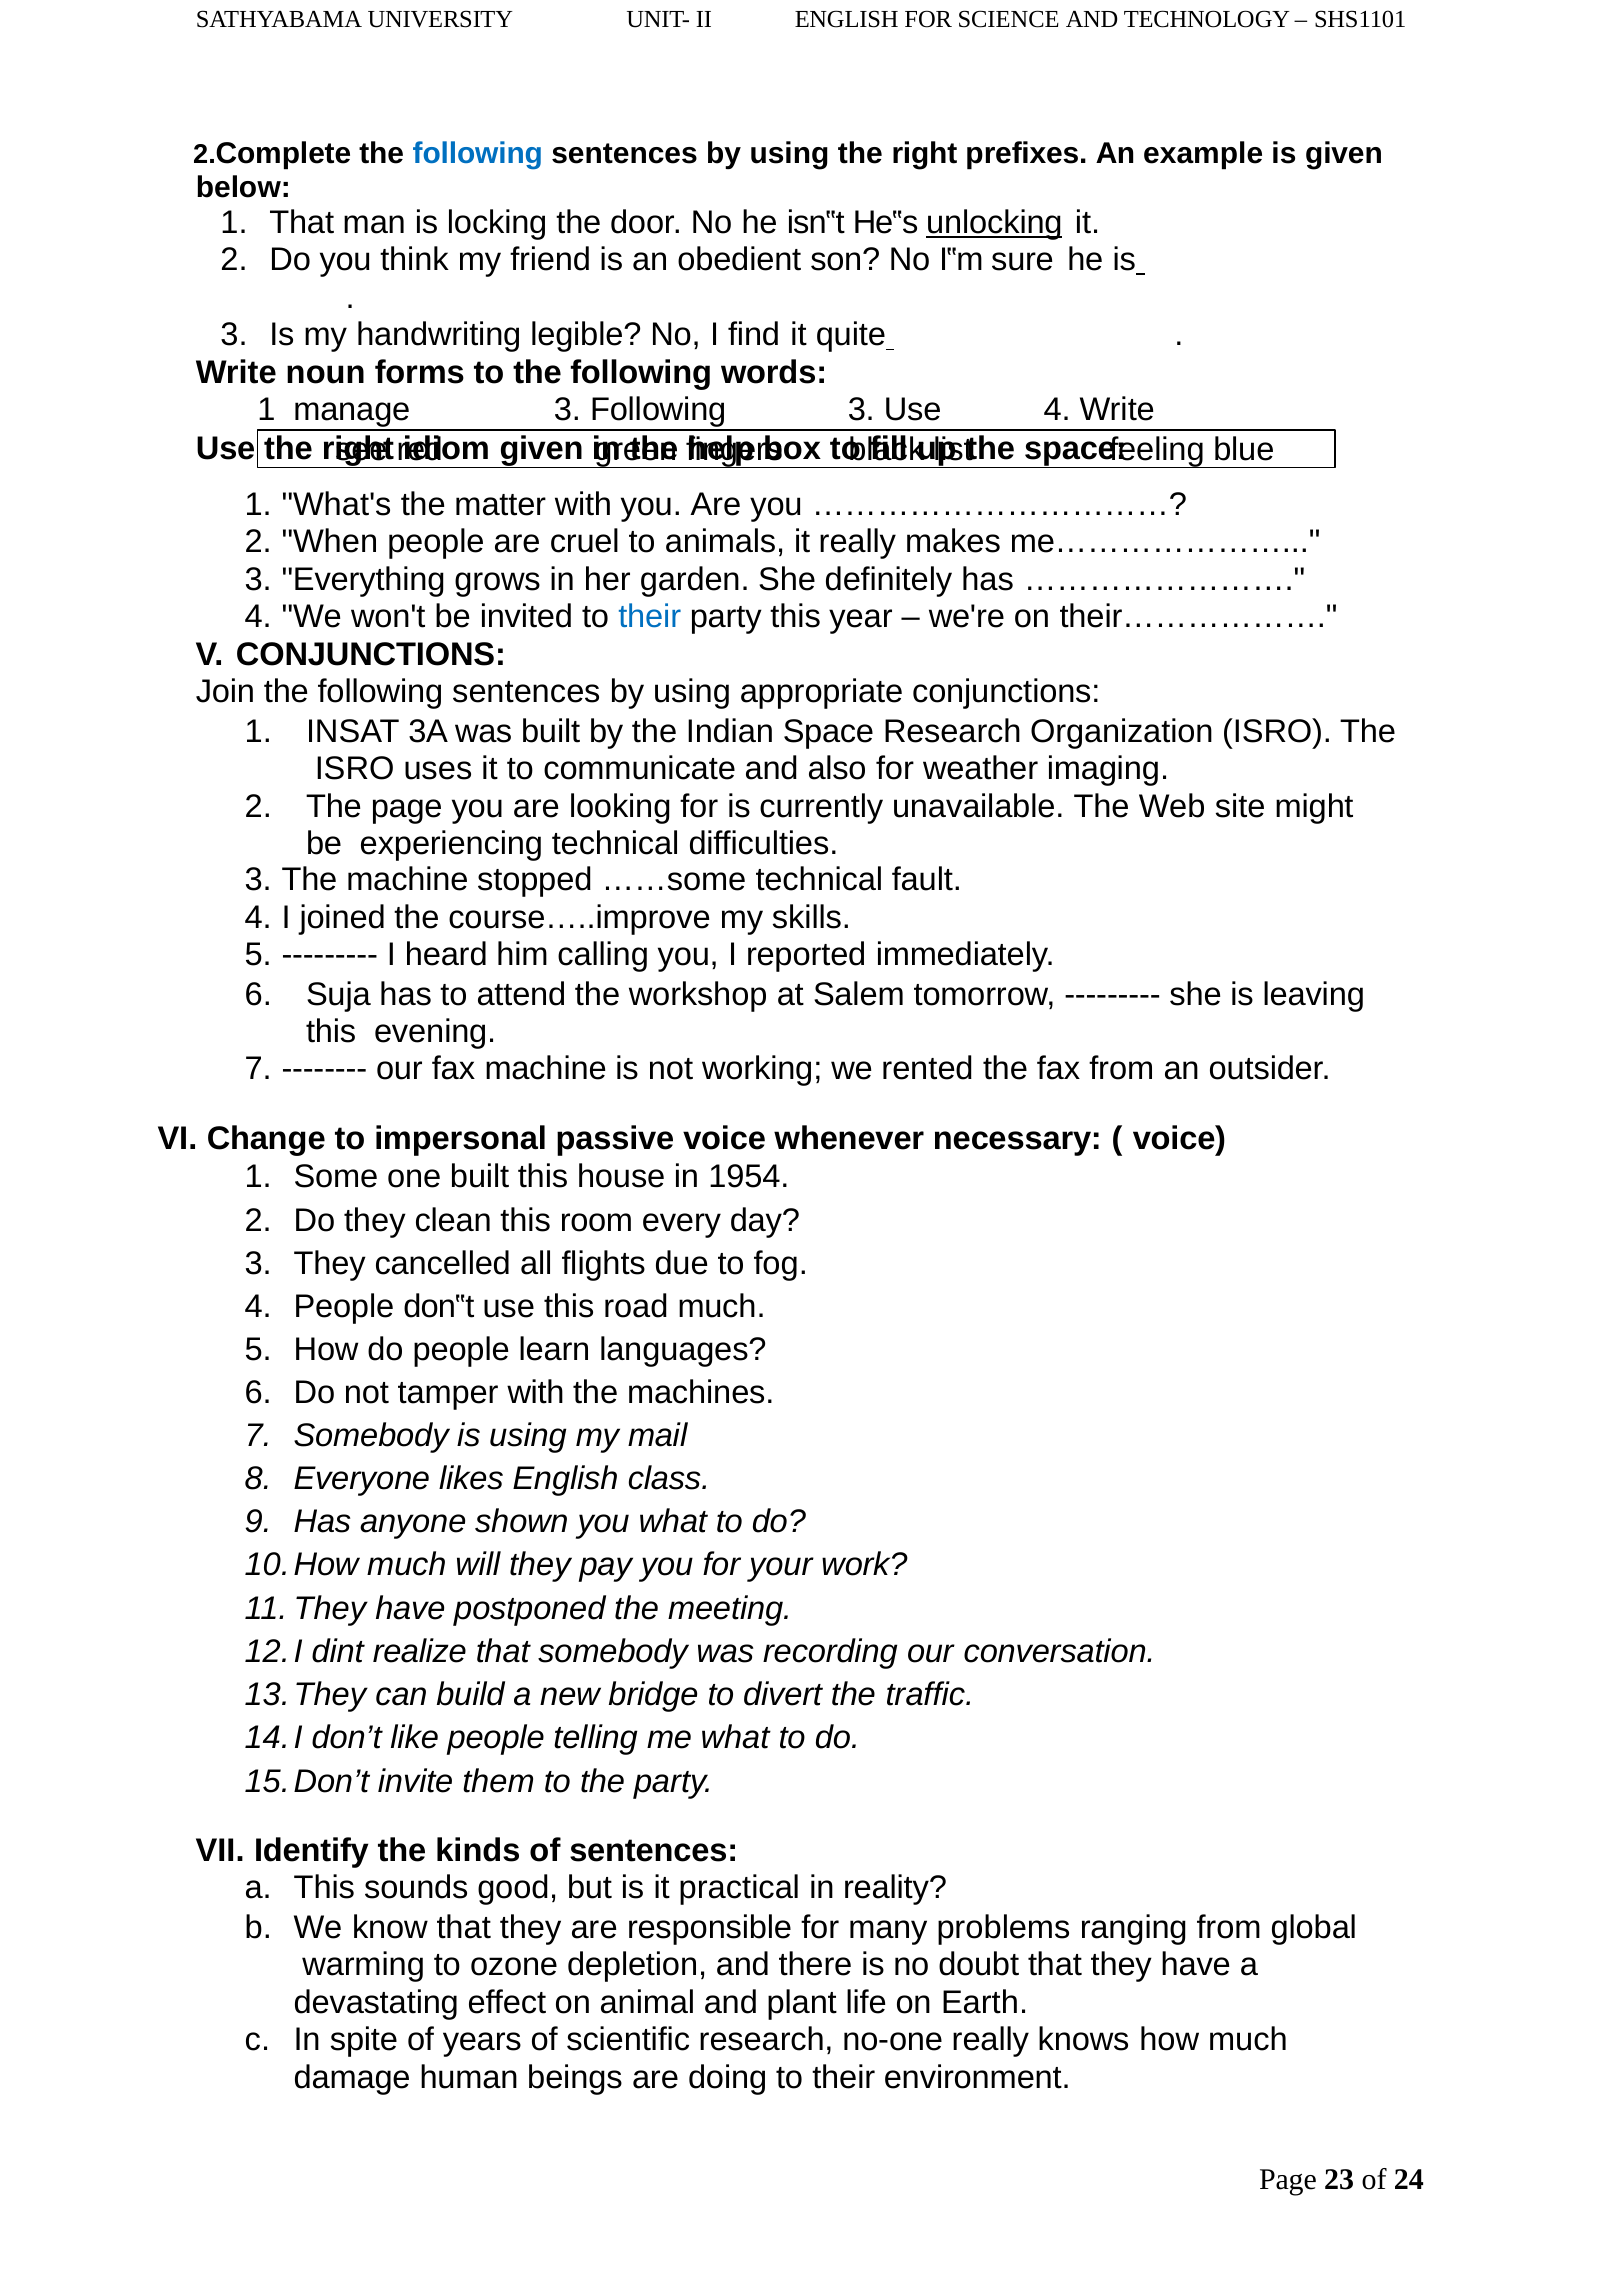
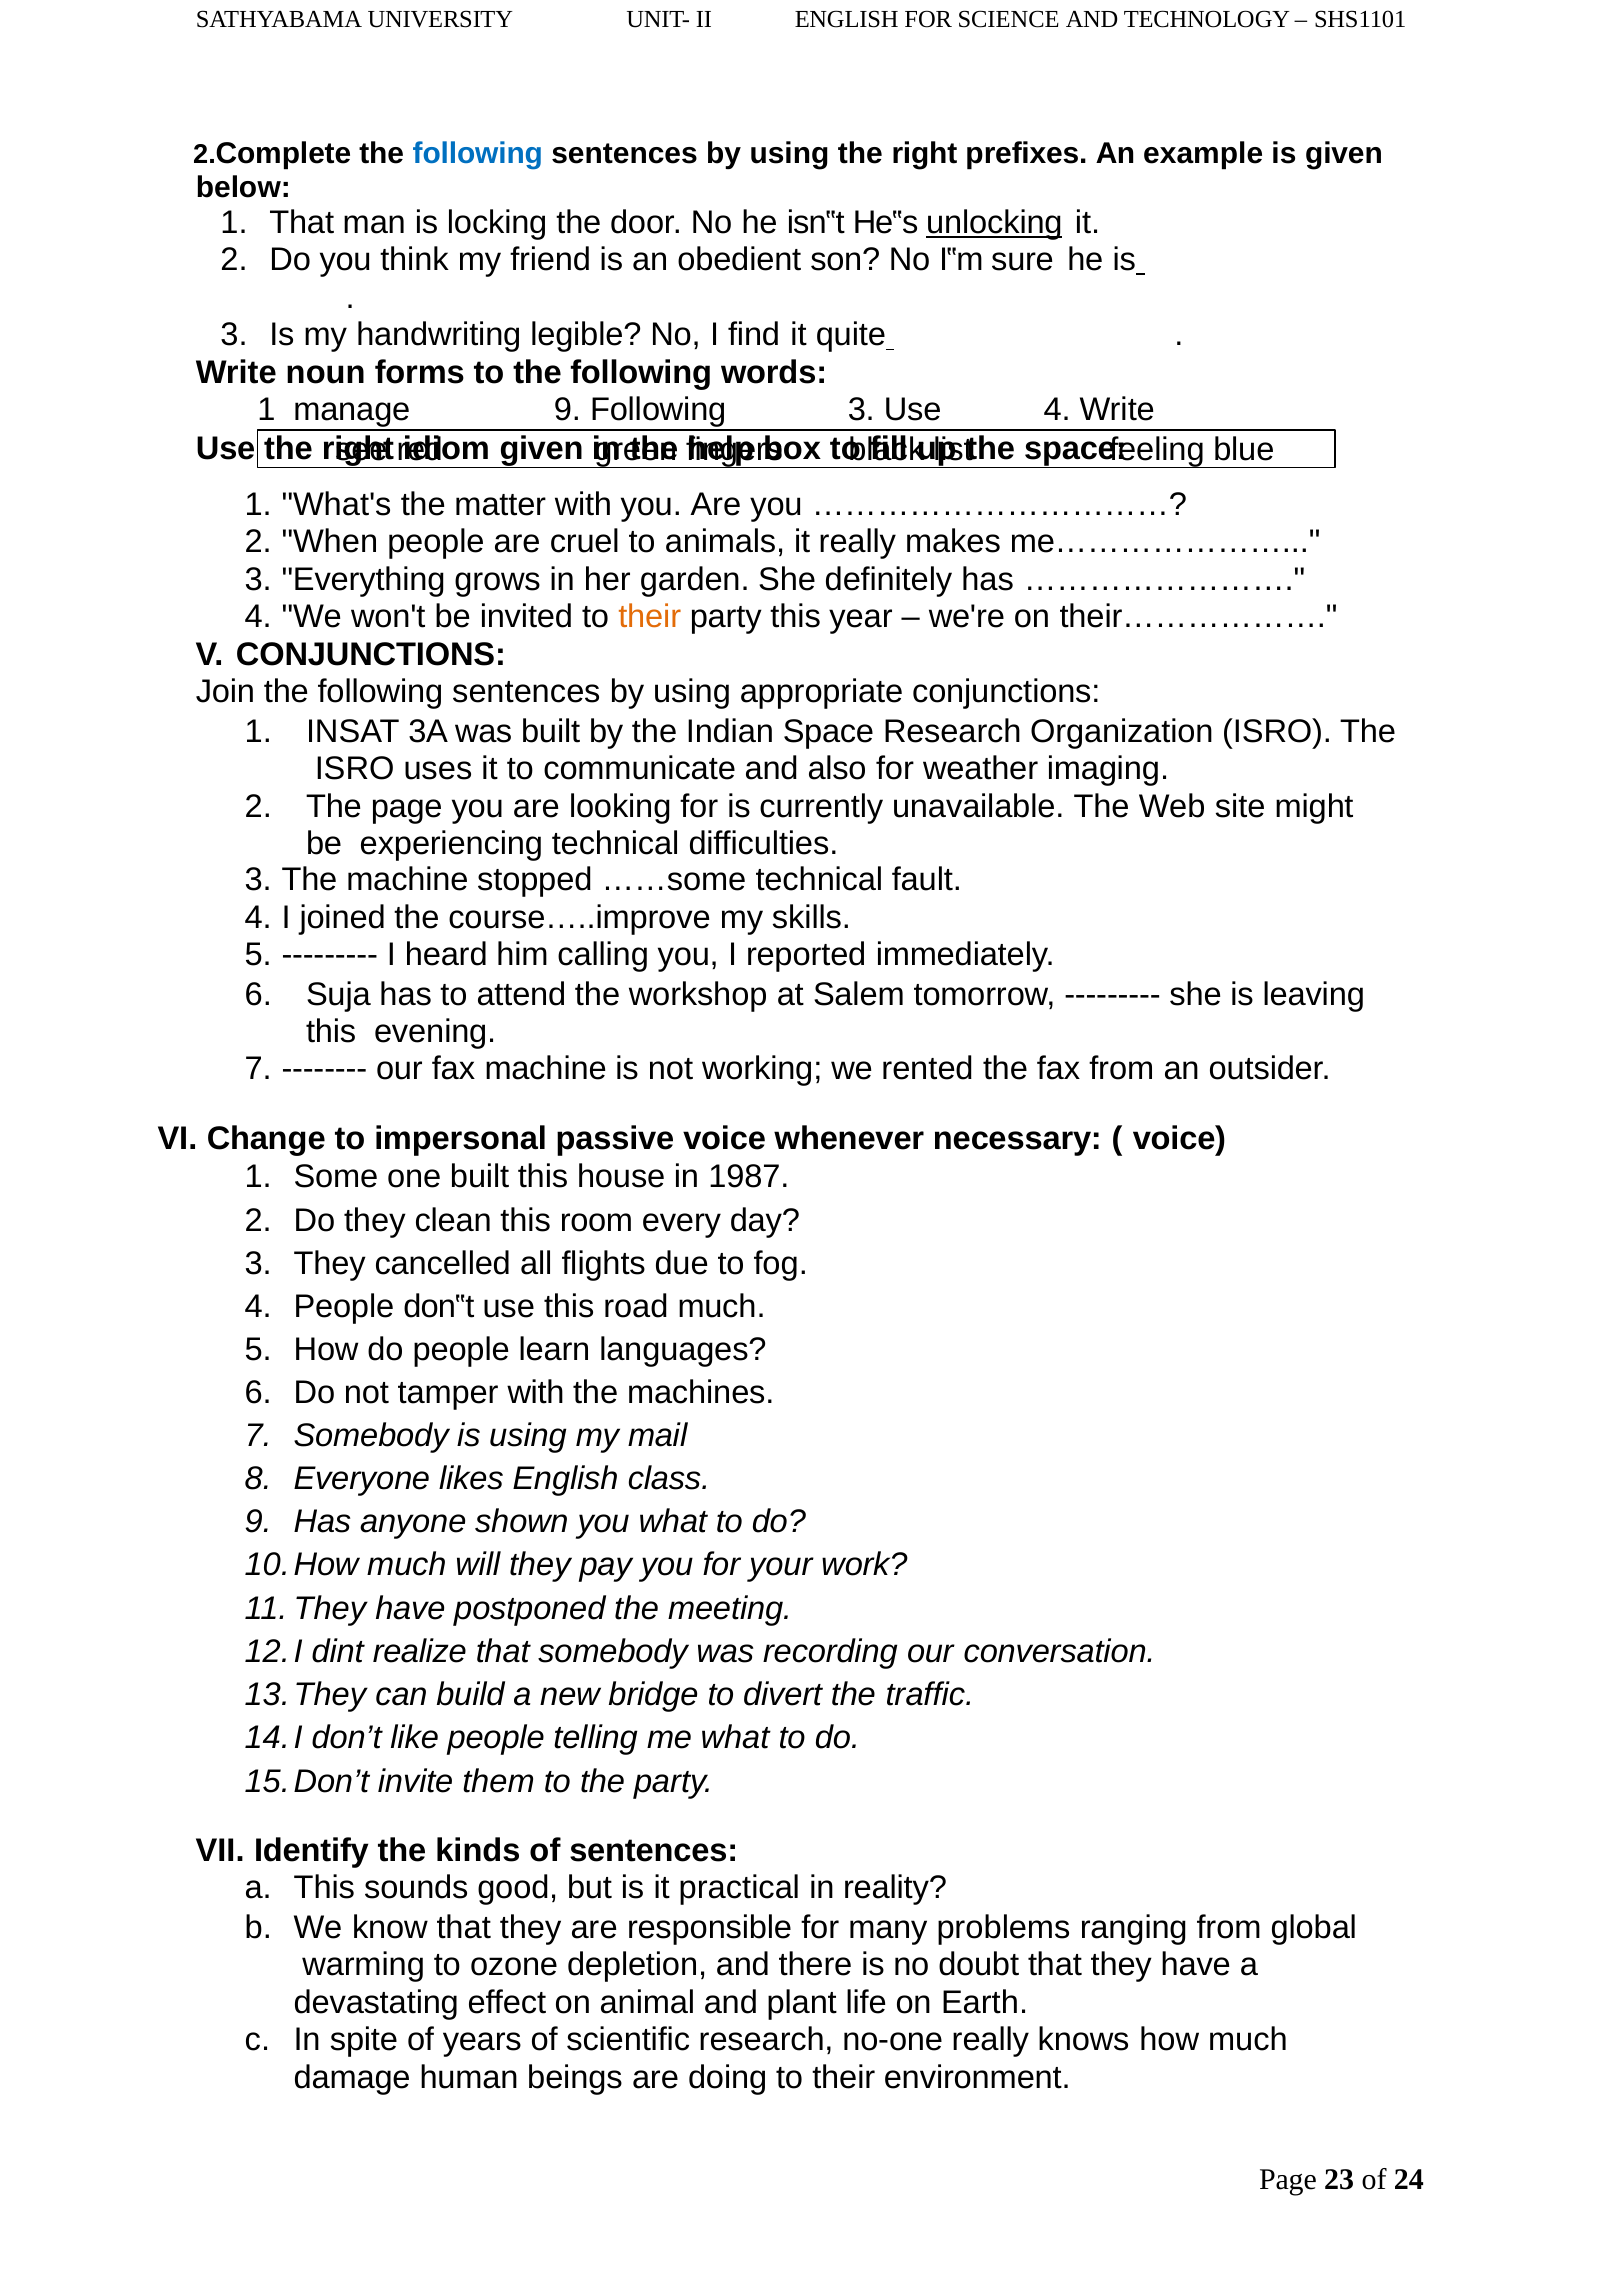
manage 3: 3 -> 9
their at (650, 617) colour: blue -> orange
1954: 1954 -> 1987
